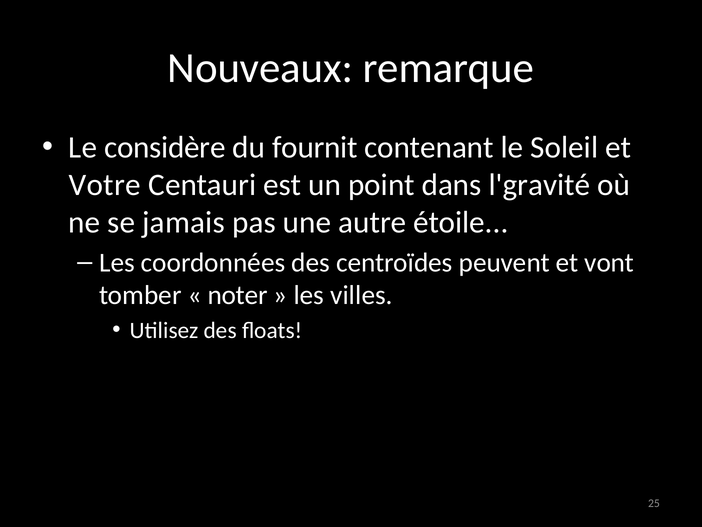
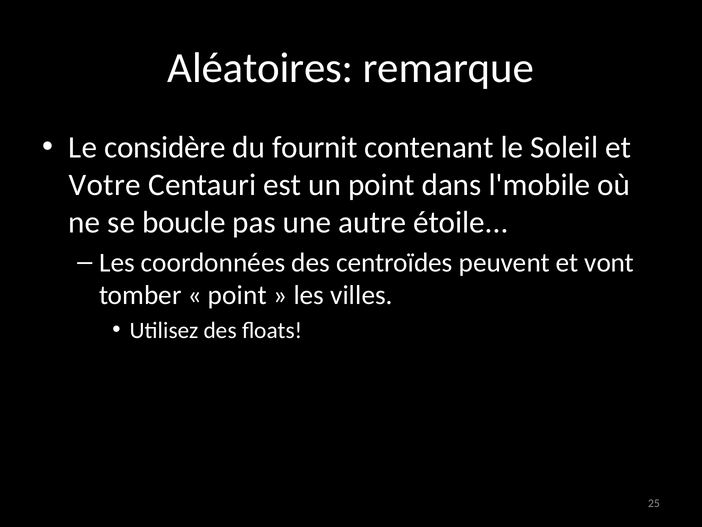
Nouveaux: Nouveaux -> Aléatoires
l'gravité: l'gravité -> l'mobile
jamais: jamais -> boucle
noter at (238, 295): noter -> point
